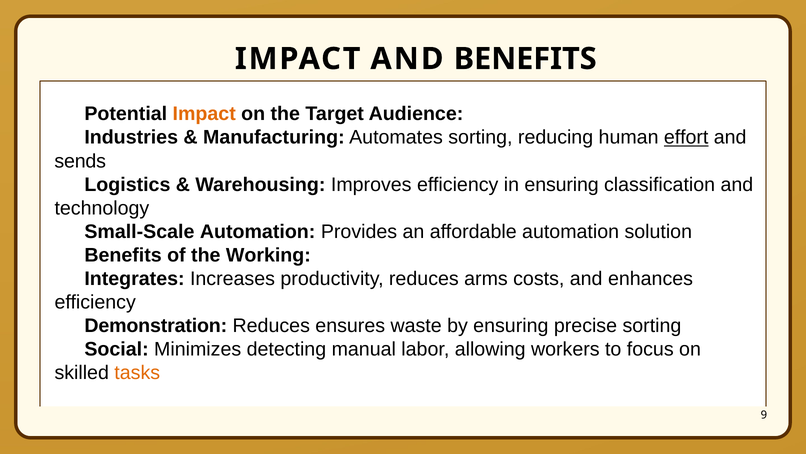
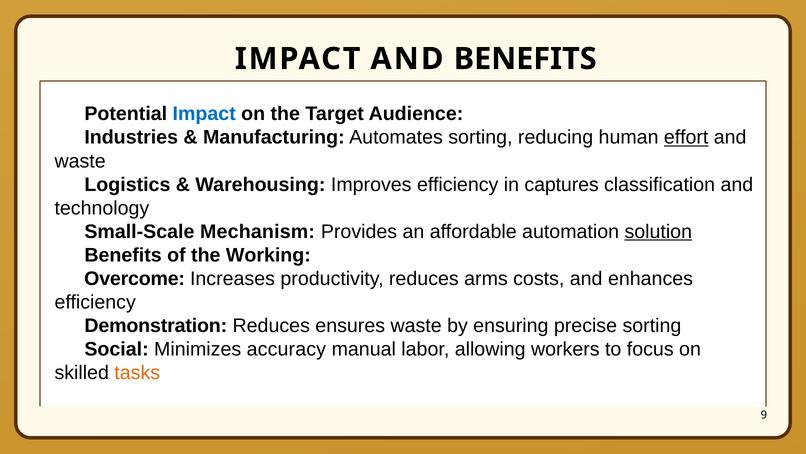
Impact at (204, 114) colour: orange -> blue
sends at (80, 161): sends -> waste
in ensuring: ensuring -> captures
Small-Scale Automation: Automation -> Mechanism
solution underline: none -> present
Integrates: Integrates -> Overcome
detecting: detecting -> accuracy
